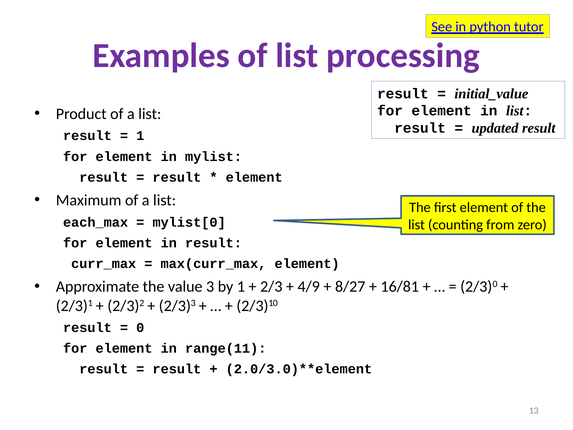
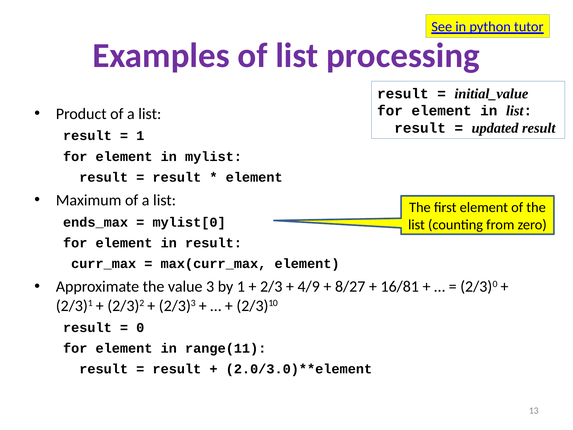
each_max: each_max -> ends_max
